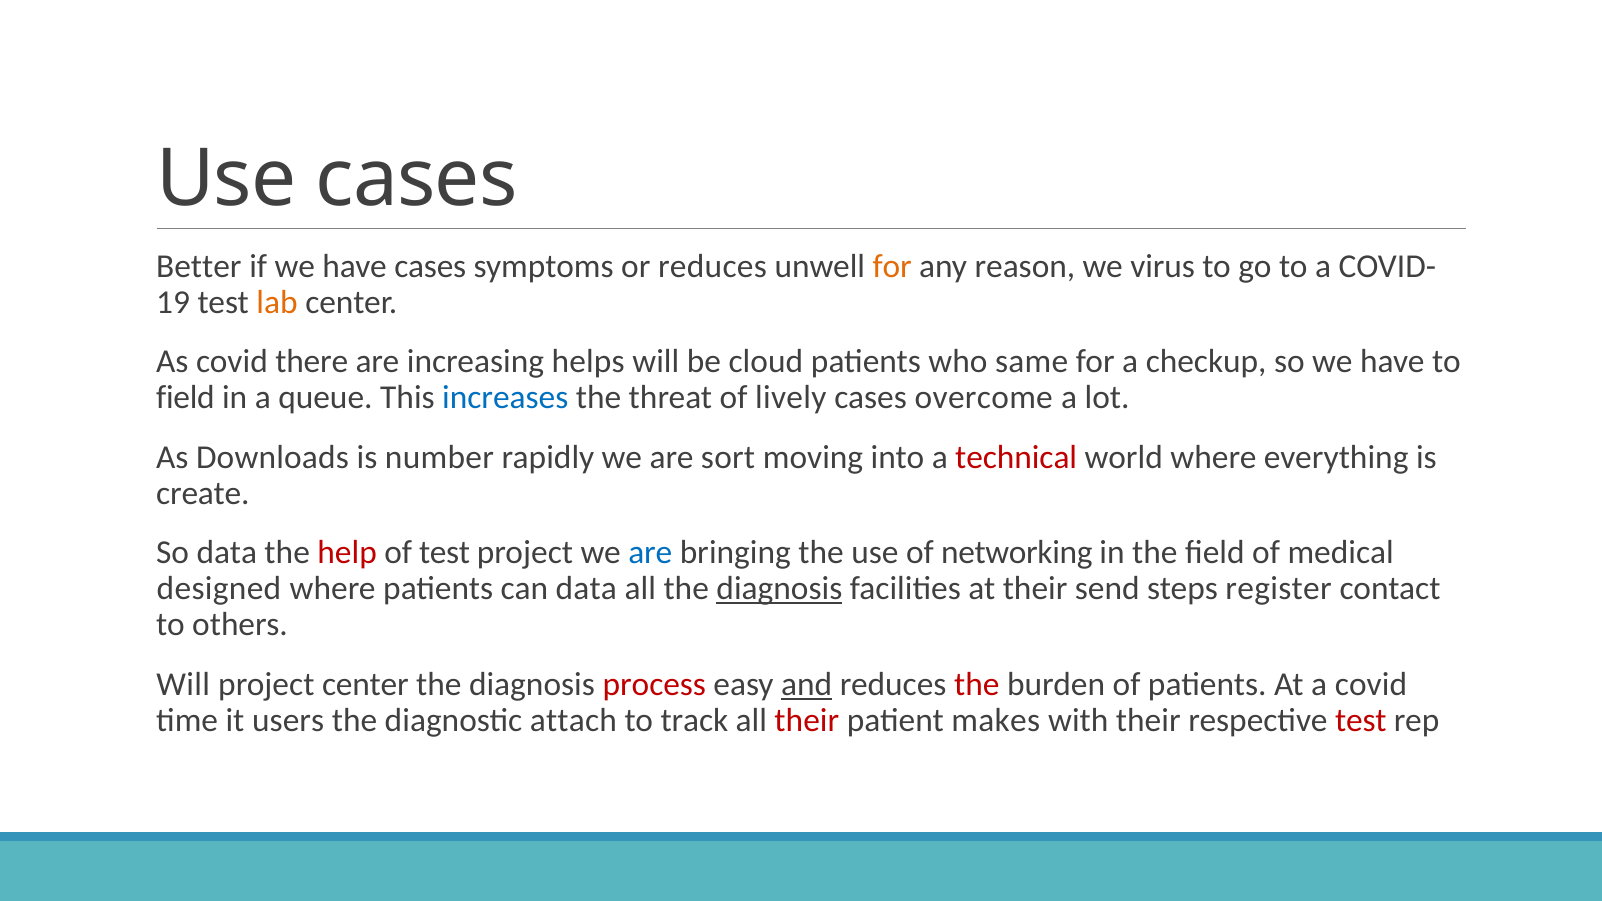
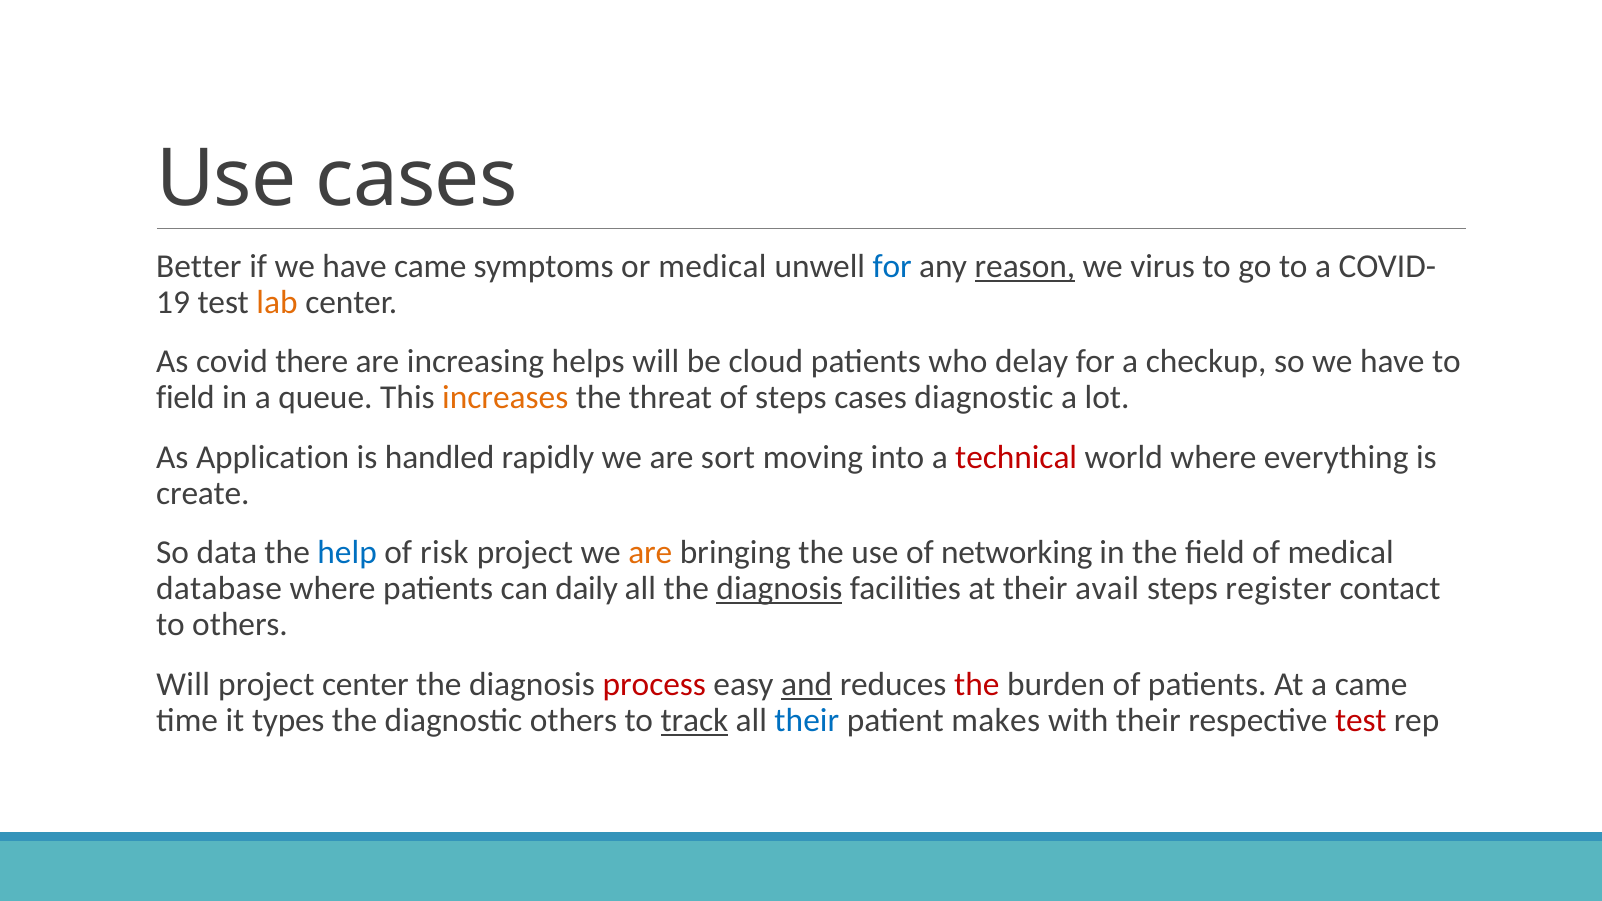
have cases: cases -> came
or reduces: reduces -> medical
for at (892, 266) colour: orange -> blue
reason underline: none -> present
same: same -> delay
increases colour: blue -> orange
of lively: lively -> steps
cases overcome: overcome -> diagnostic
Downloads: Downloads -> Application
number: number -> handled
help colour: red -> blue
of test: test -> risk
are at (650, 553) colour: blue -> orange
designed: designed -> database
can data: data -> daily
send: send -> avail
a covid: covid -> came
users: users -> types
diagnostic attach: attach -> others
track underline: none -> present
their at (807, 720) colour: red -> blue
